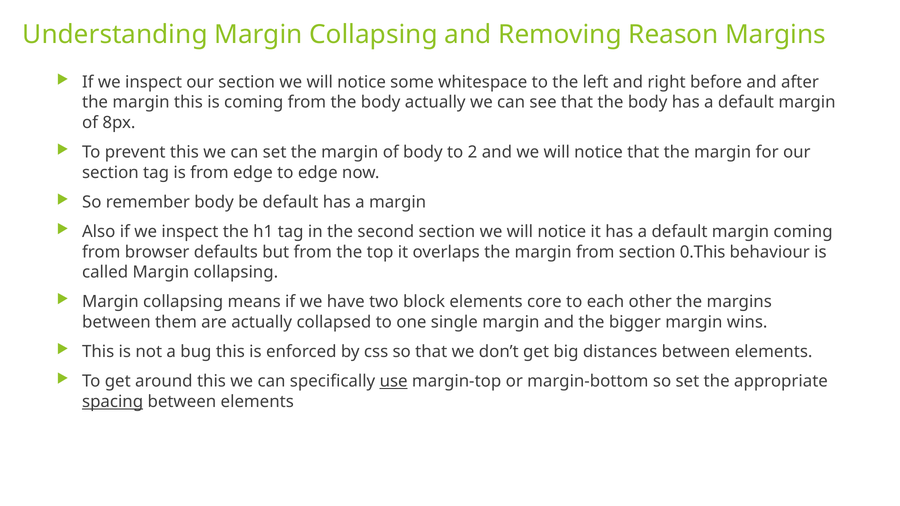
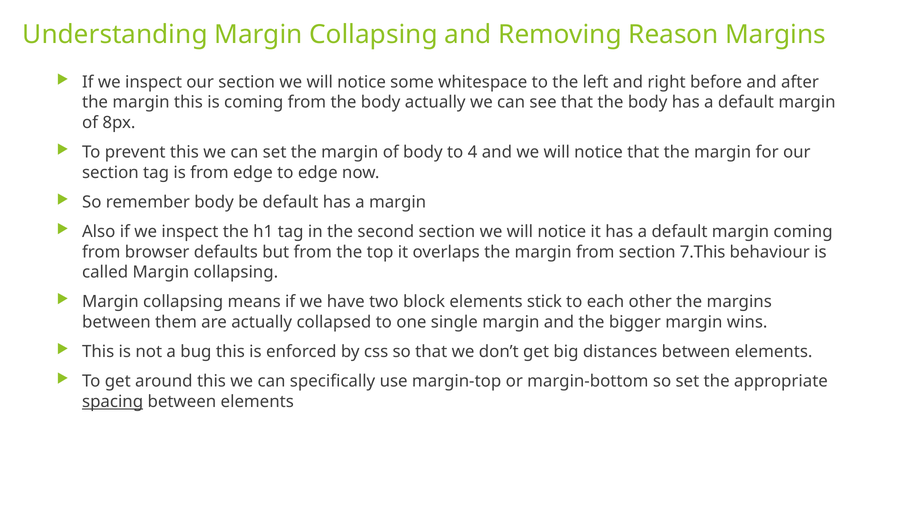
2: 2 -> 4
0.This: 0.This -> 7.This
core: core -> stick
use underline: present -> none
